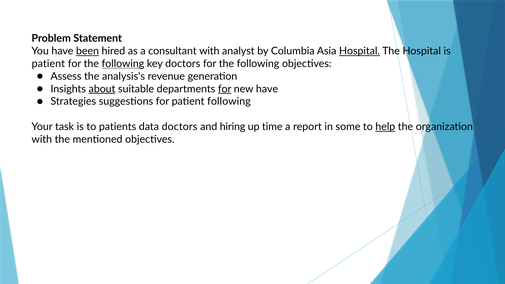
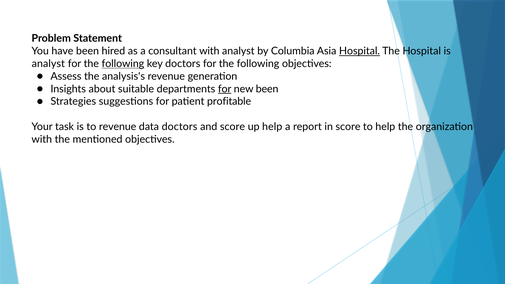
been at (88, 51) underline: present -> none
patient at (48, 64): patient -> analyst
about underline: present -> none
new have: have -> been
patient following: following -> profitable
to patients: patients -> revenue
and hiring: hiring -> score
up time: time -> help
in some: some -> score
help at (385, 127) underline: present -> none
